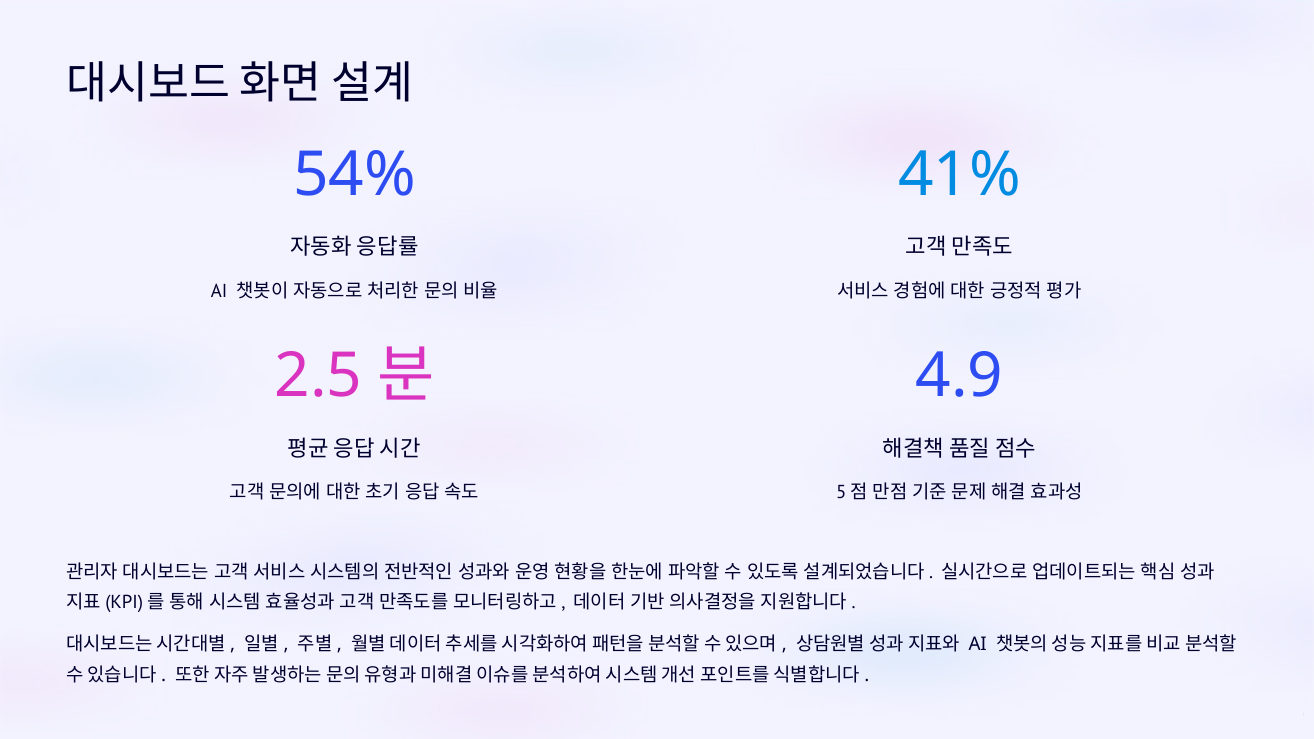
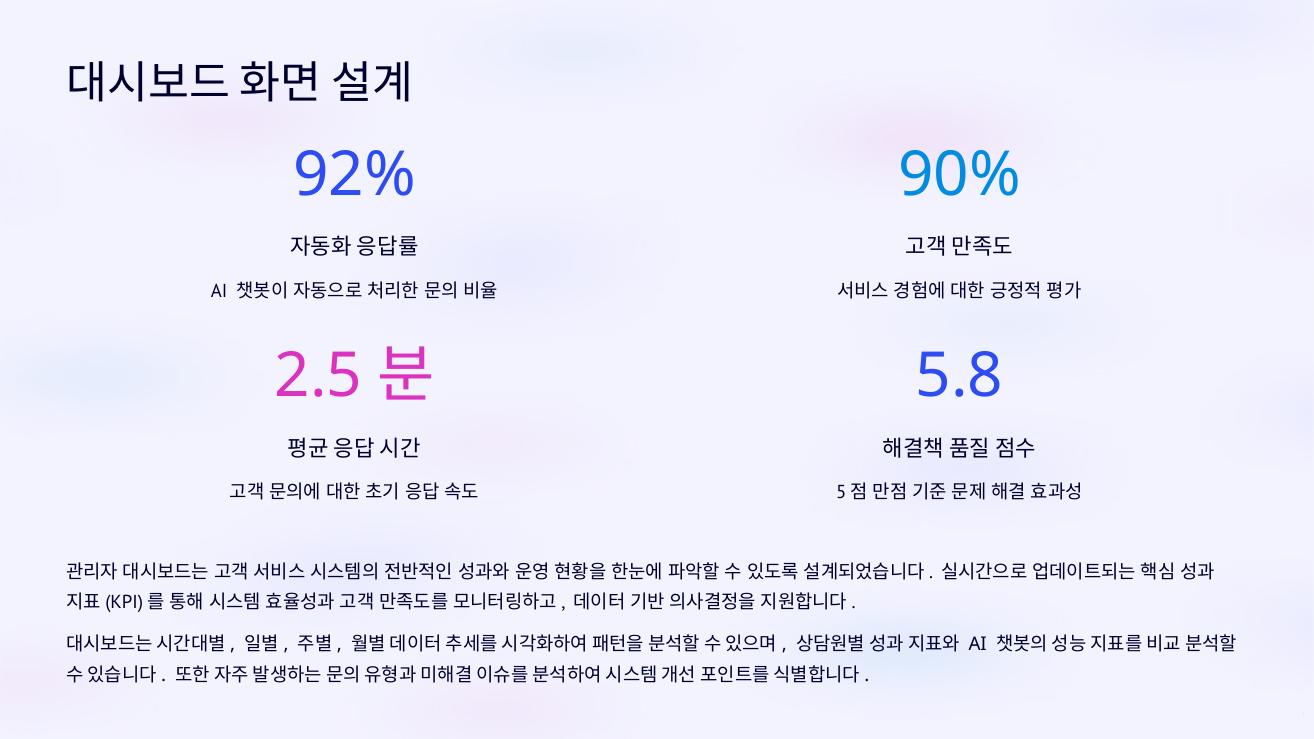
54%: 54% -> 92%
41%: 41% -> 90%
4.9: 4.9 -> 5.8
